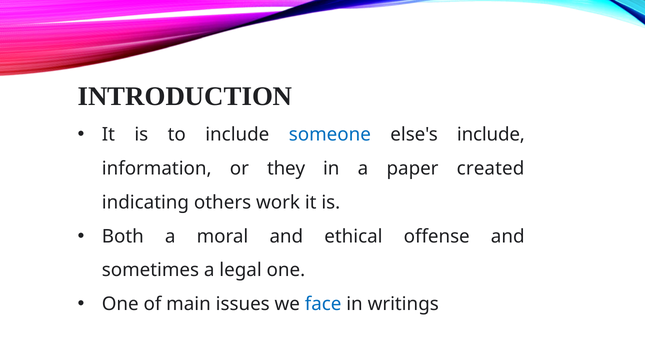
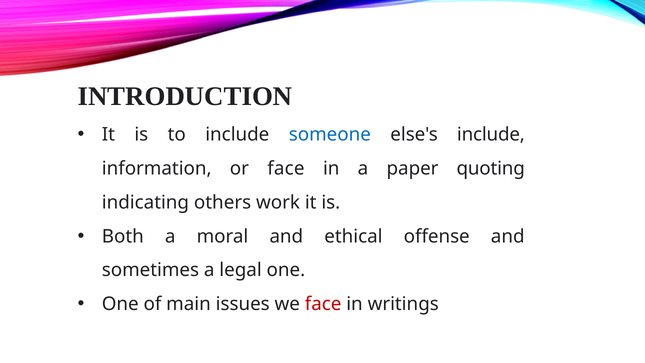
or they: they -> face
created: created -> quoting
face at (323, 304) colour: blue -> red
